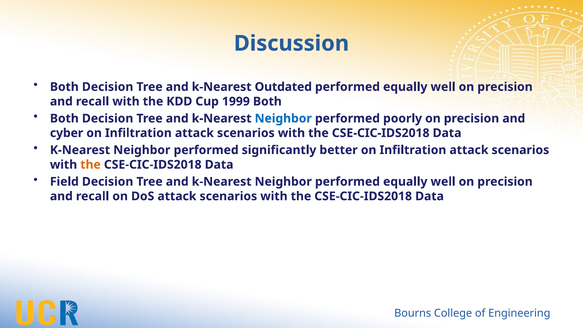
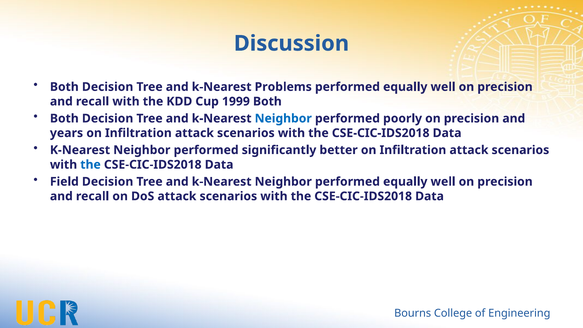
Outdated: Outdated -> Problems
cyber: cyber -> years
the at (91, 165) colour: orange -> blue
